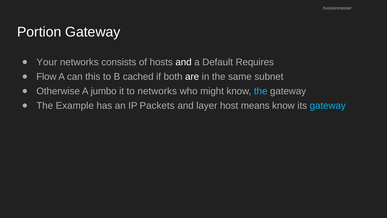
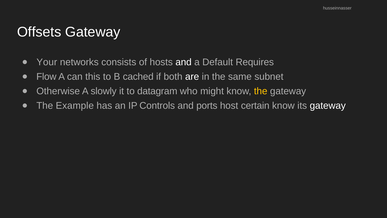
Portion: Portion -> Offsets
jumbo: jumbo -> slowly
to networks: networks -> datagram
the at (261, 91) colour: light blue -> yellow
Packets: Packets -> Controls
layer: layer -> ports
means: means -> certain
gateway at (328, 106) colour: light blue -> white
